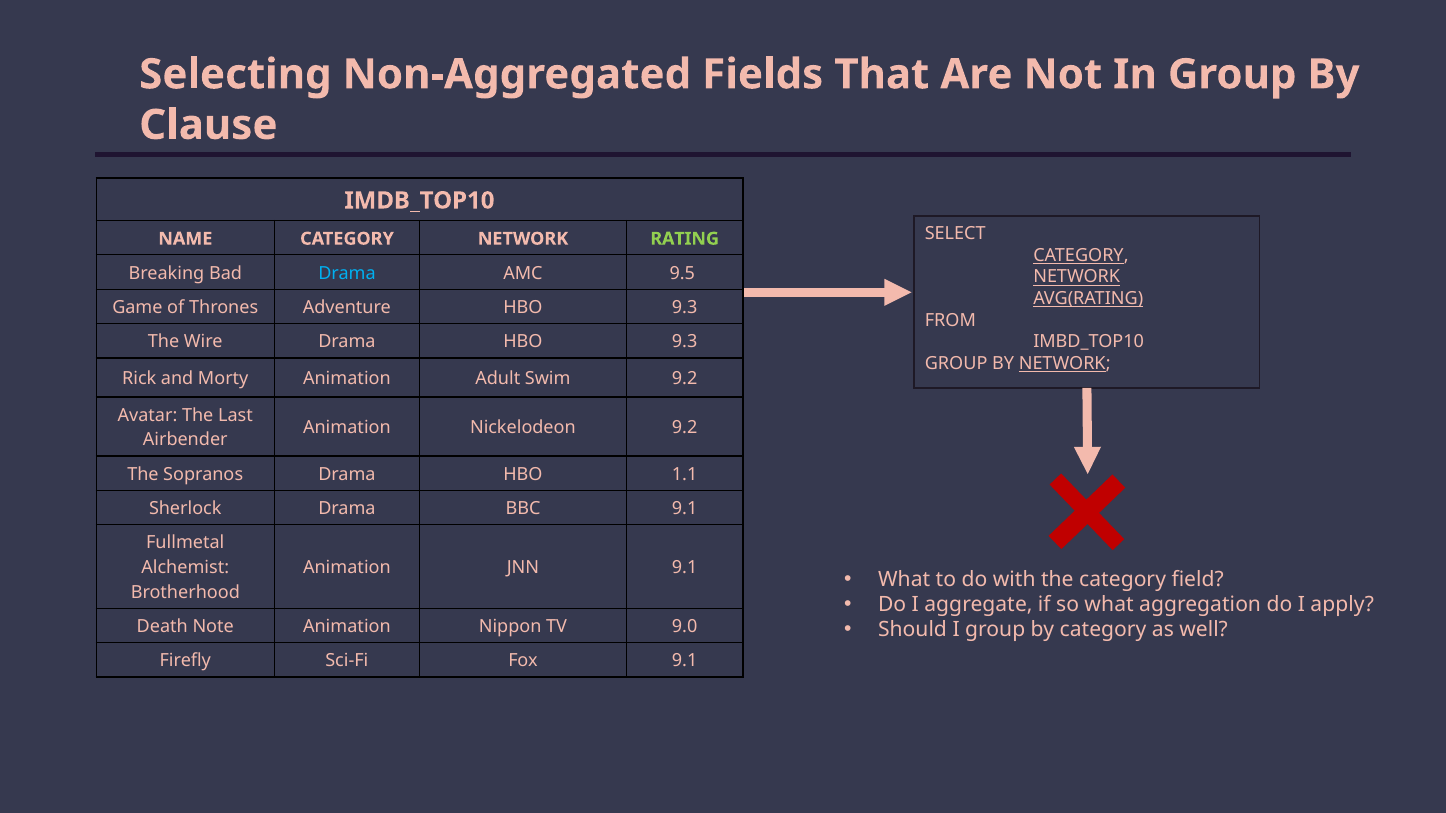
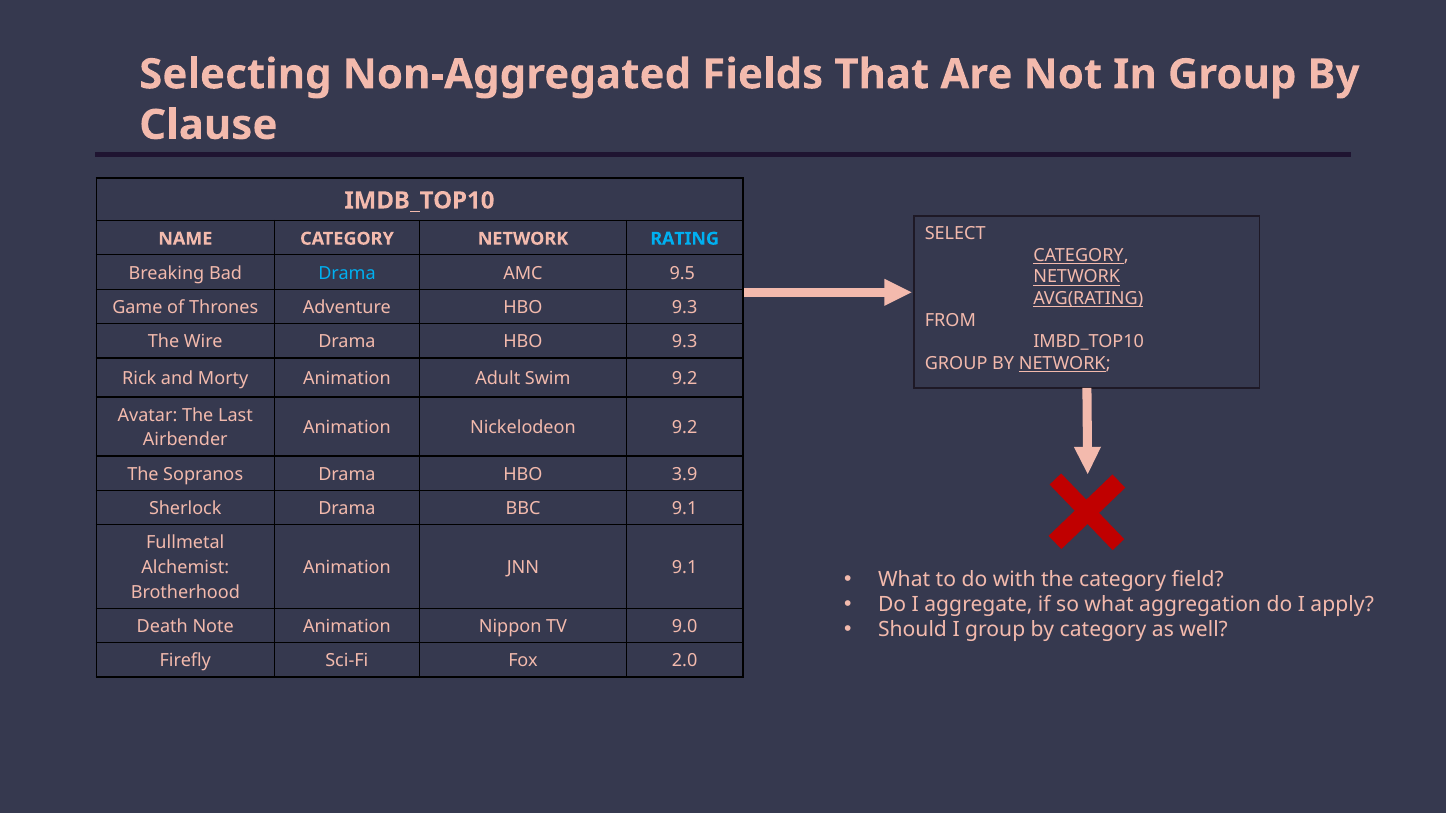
RATING colour: light green -> light blue
1.1: 1.1 -> 3.9
Fox 9.1: 9.1 -> 2.0
